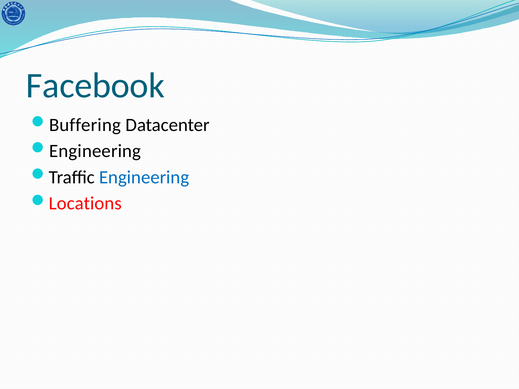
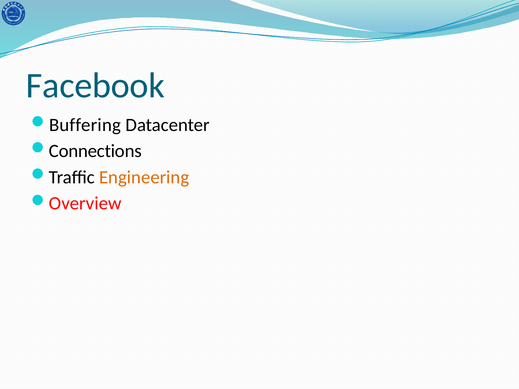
Engineering at (95, 151): Engineering -> Connections
Engineering at (144, 177) colour: blue -> orange
Locations: Locations -> Overview
